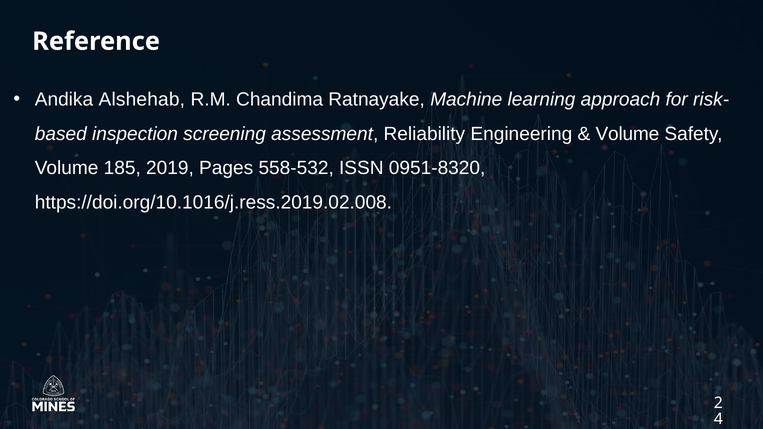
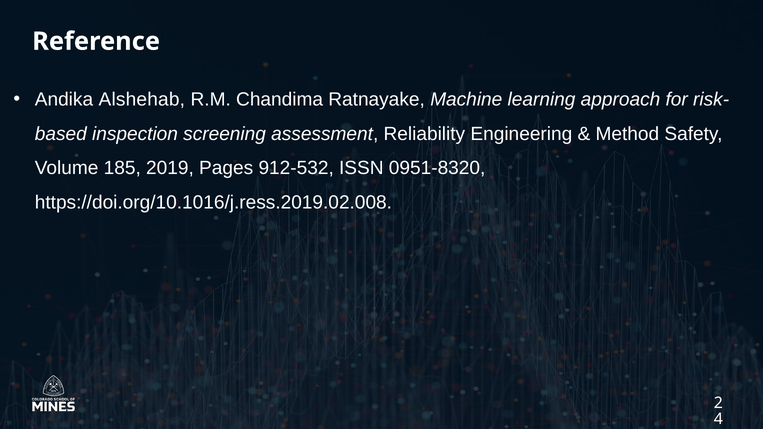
Volume at (627, 134): Volume -> Method
558-532: 558-532 -> 912-532
